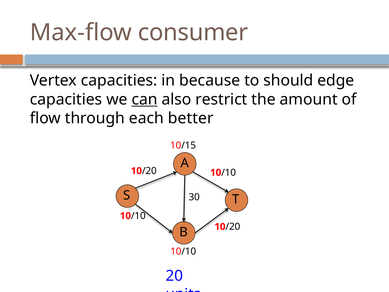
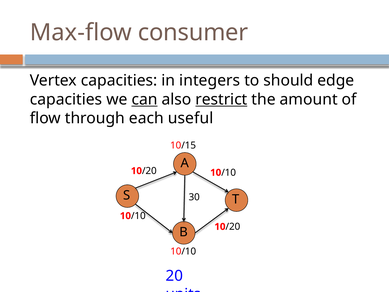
because: because -> integers
restrict underline: none -> present
better: better -> useful
